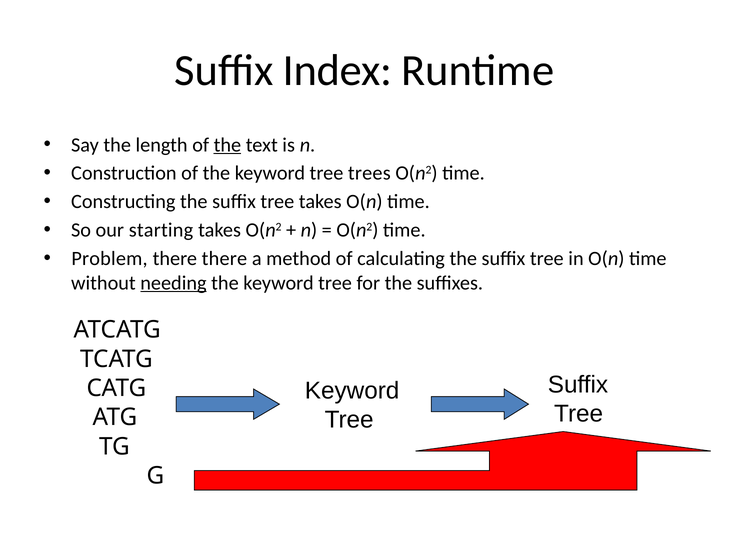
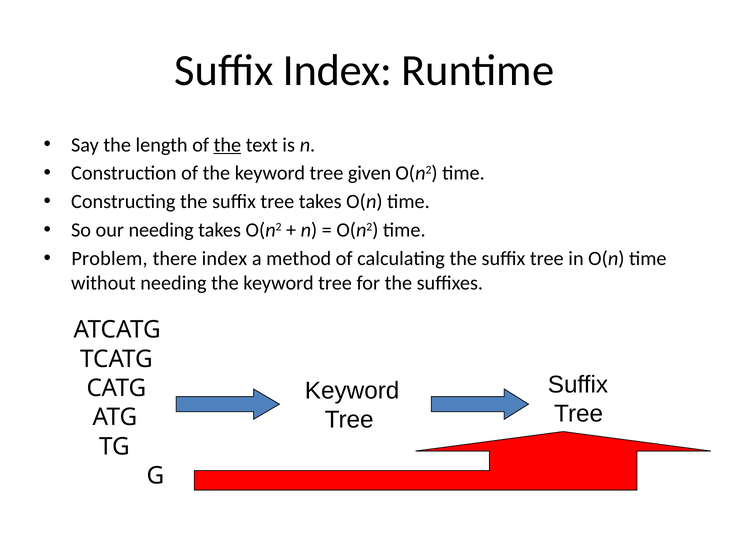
trees: trees -> given
our starting: starting -> needing
there there: there -> index
needing at (173, 283) underline: present -> none
